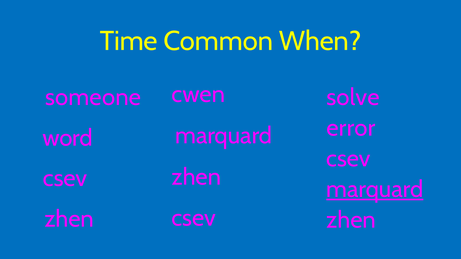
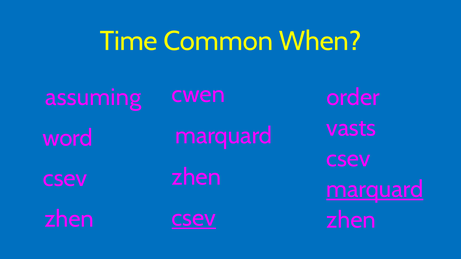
solve: solve -> order
someone: someone -> assuming
error: error -> vasts
csev at (194, 218) underline: none -> present
